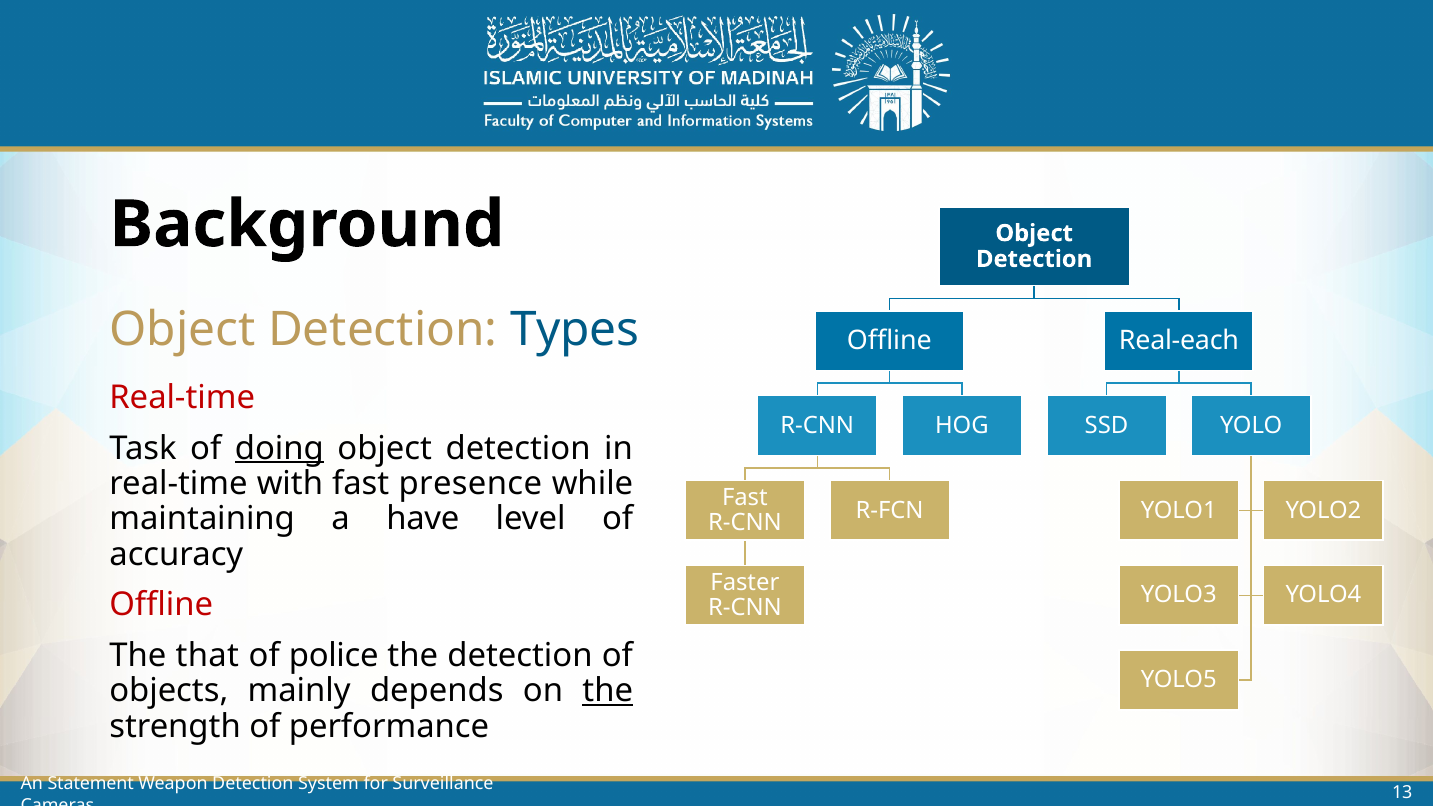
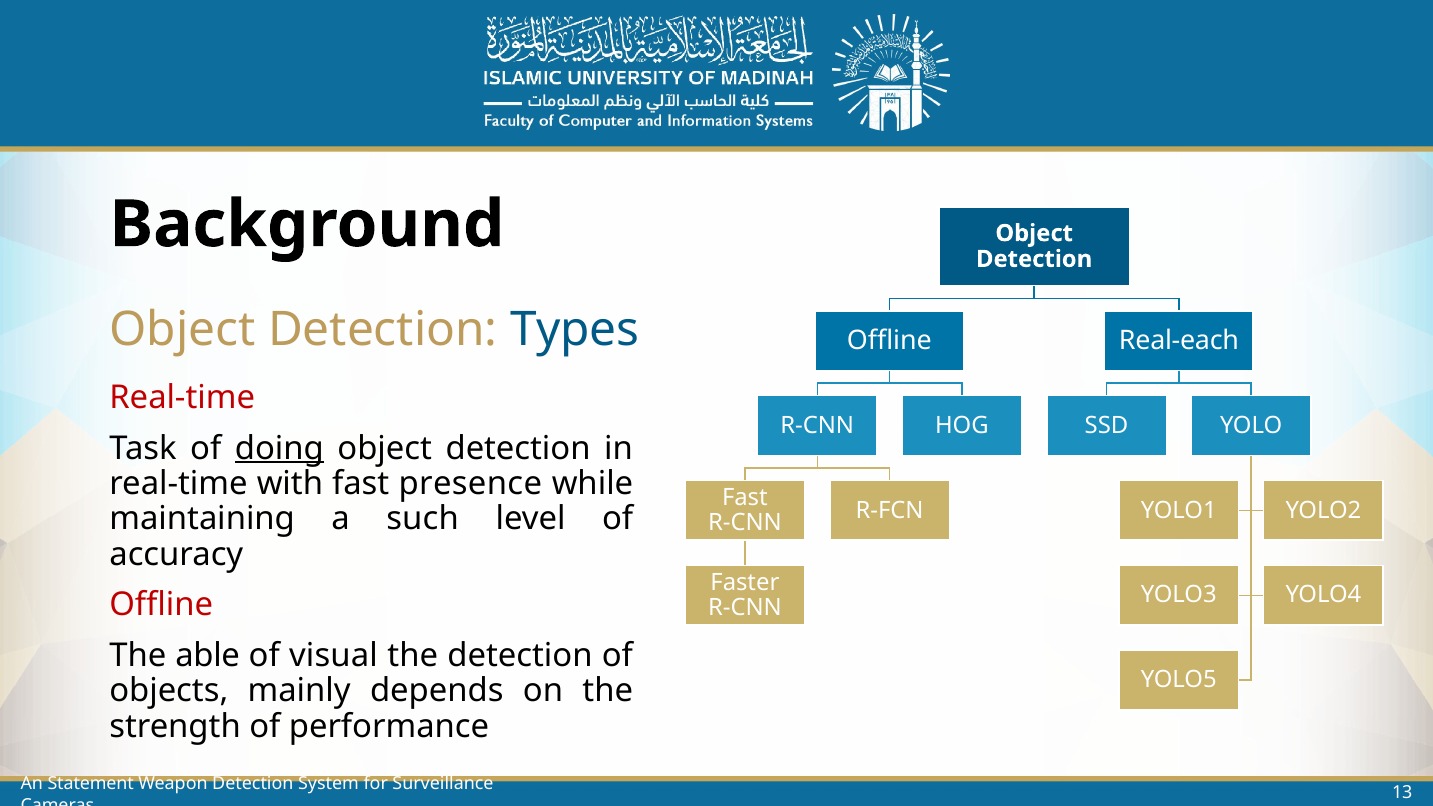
have: have -> such
that: that -> able
police: police -> visual
the at (608, 691) underline: present -> none
